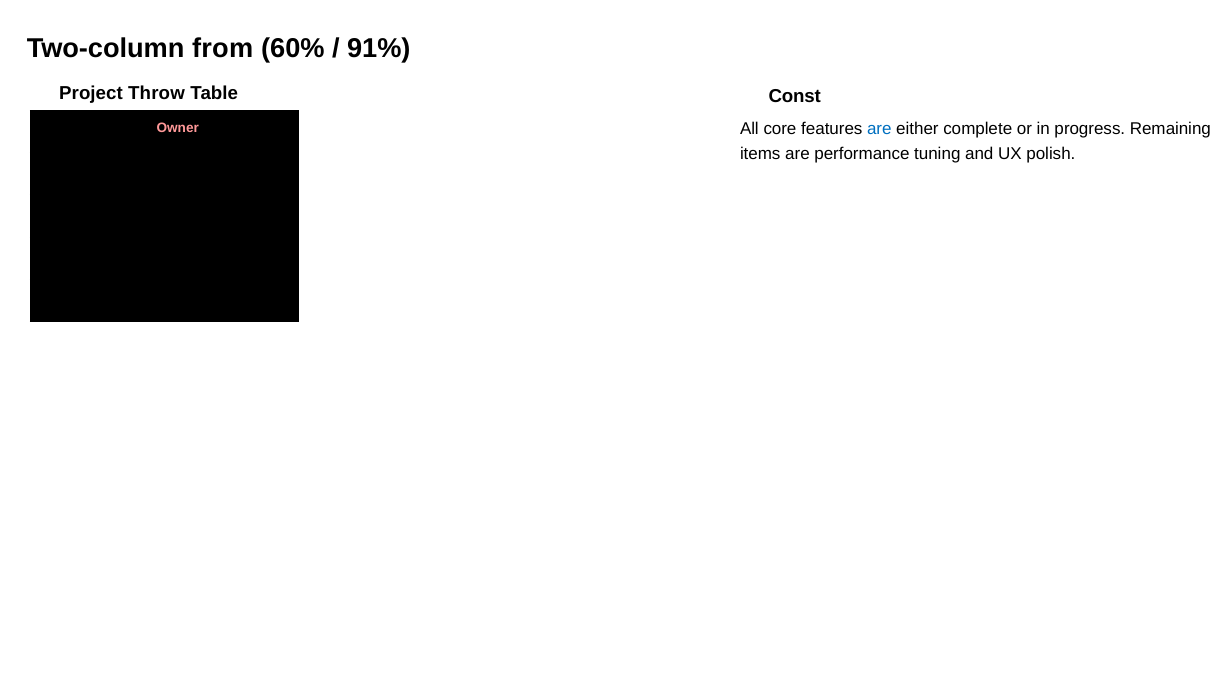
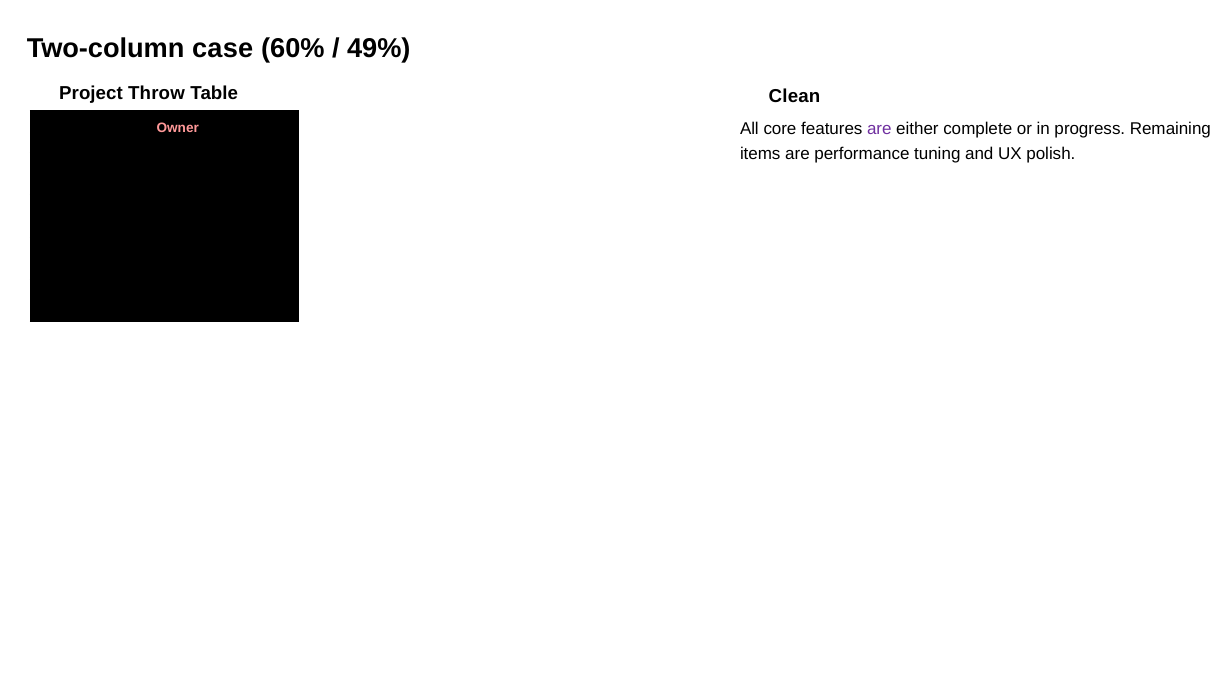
from: from -> case
91%: 91% -> 49%
Const: Const -> Clean
are at (879, 129) colour: blue -> purple
